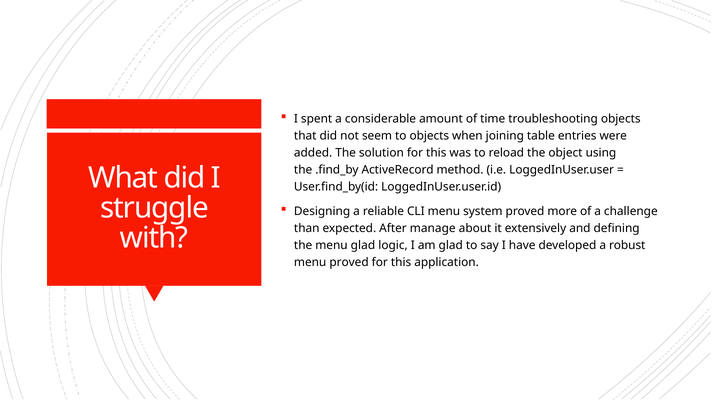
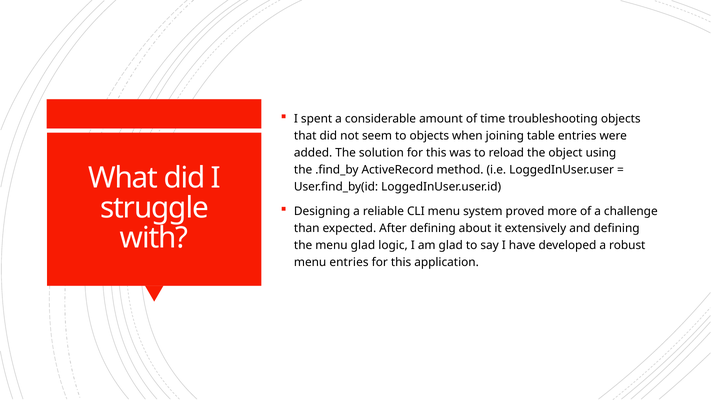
After manage: manage -> defining
menu proved: proved -> entries
